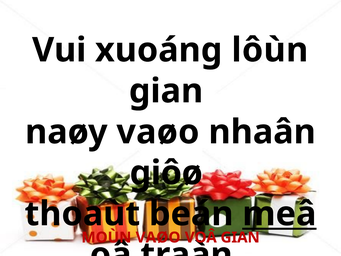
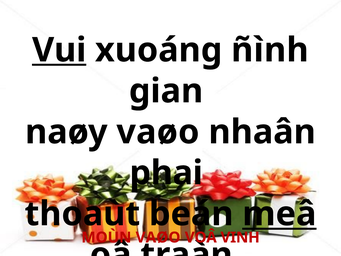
Vui underline: none -> present
lôùn: lôùn -> ñình
giôø: giôø -> phai
GIAN at (240, 237): GIAN -> VINH
